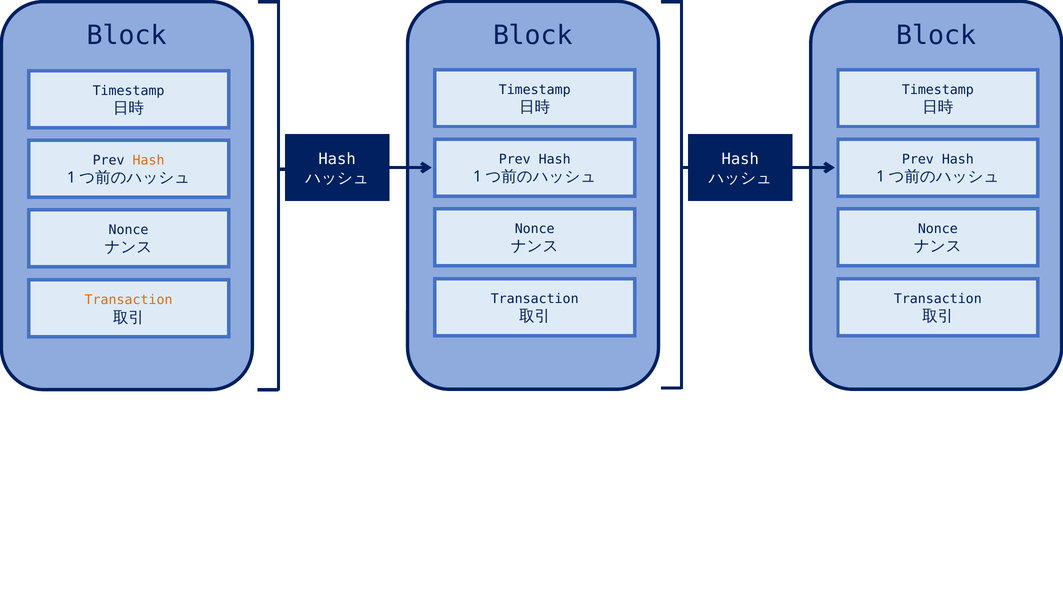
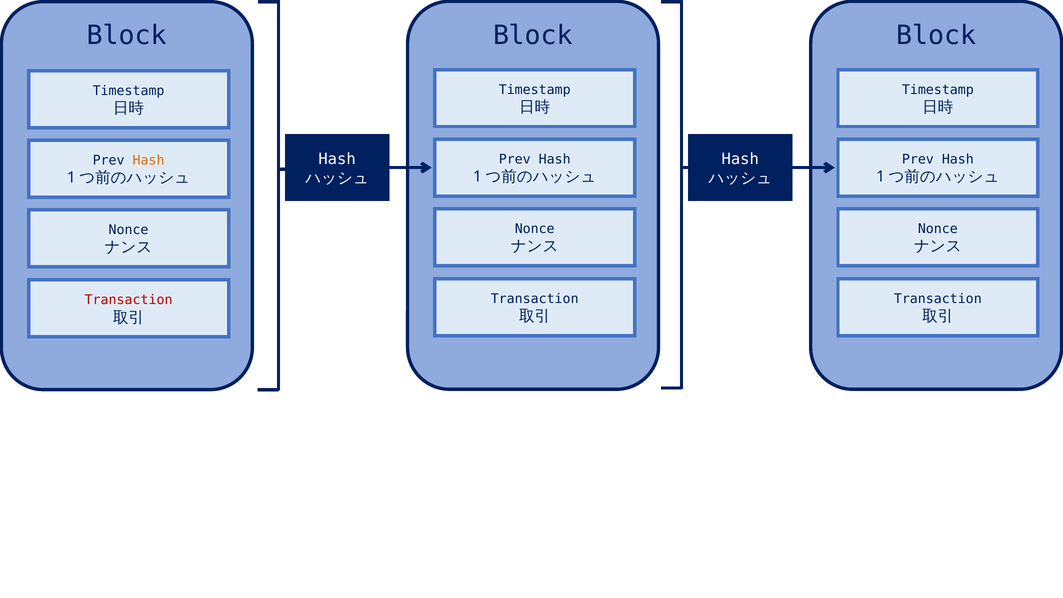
Transaction at (129, 300) colour: orange -> red
